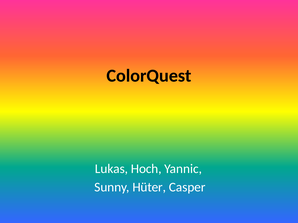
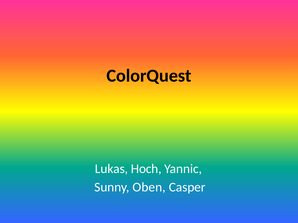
Hüter: Hüter -> Oben
